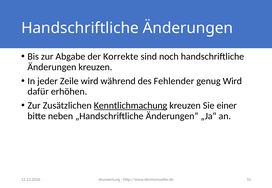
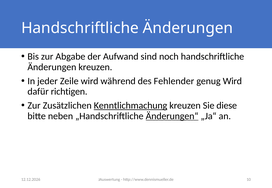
Korrekte: Korrekte -> Aufwand
erhöhen: erhöhen -> richtigen
einer: einer -> diese
Änderungen“ underline: none -> present
